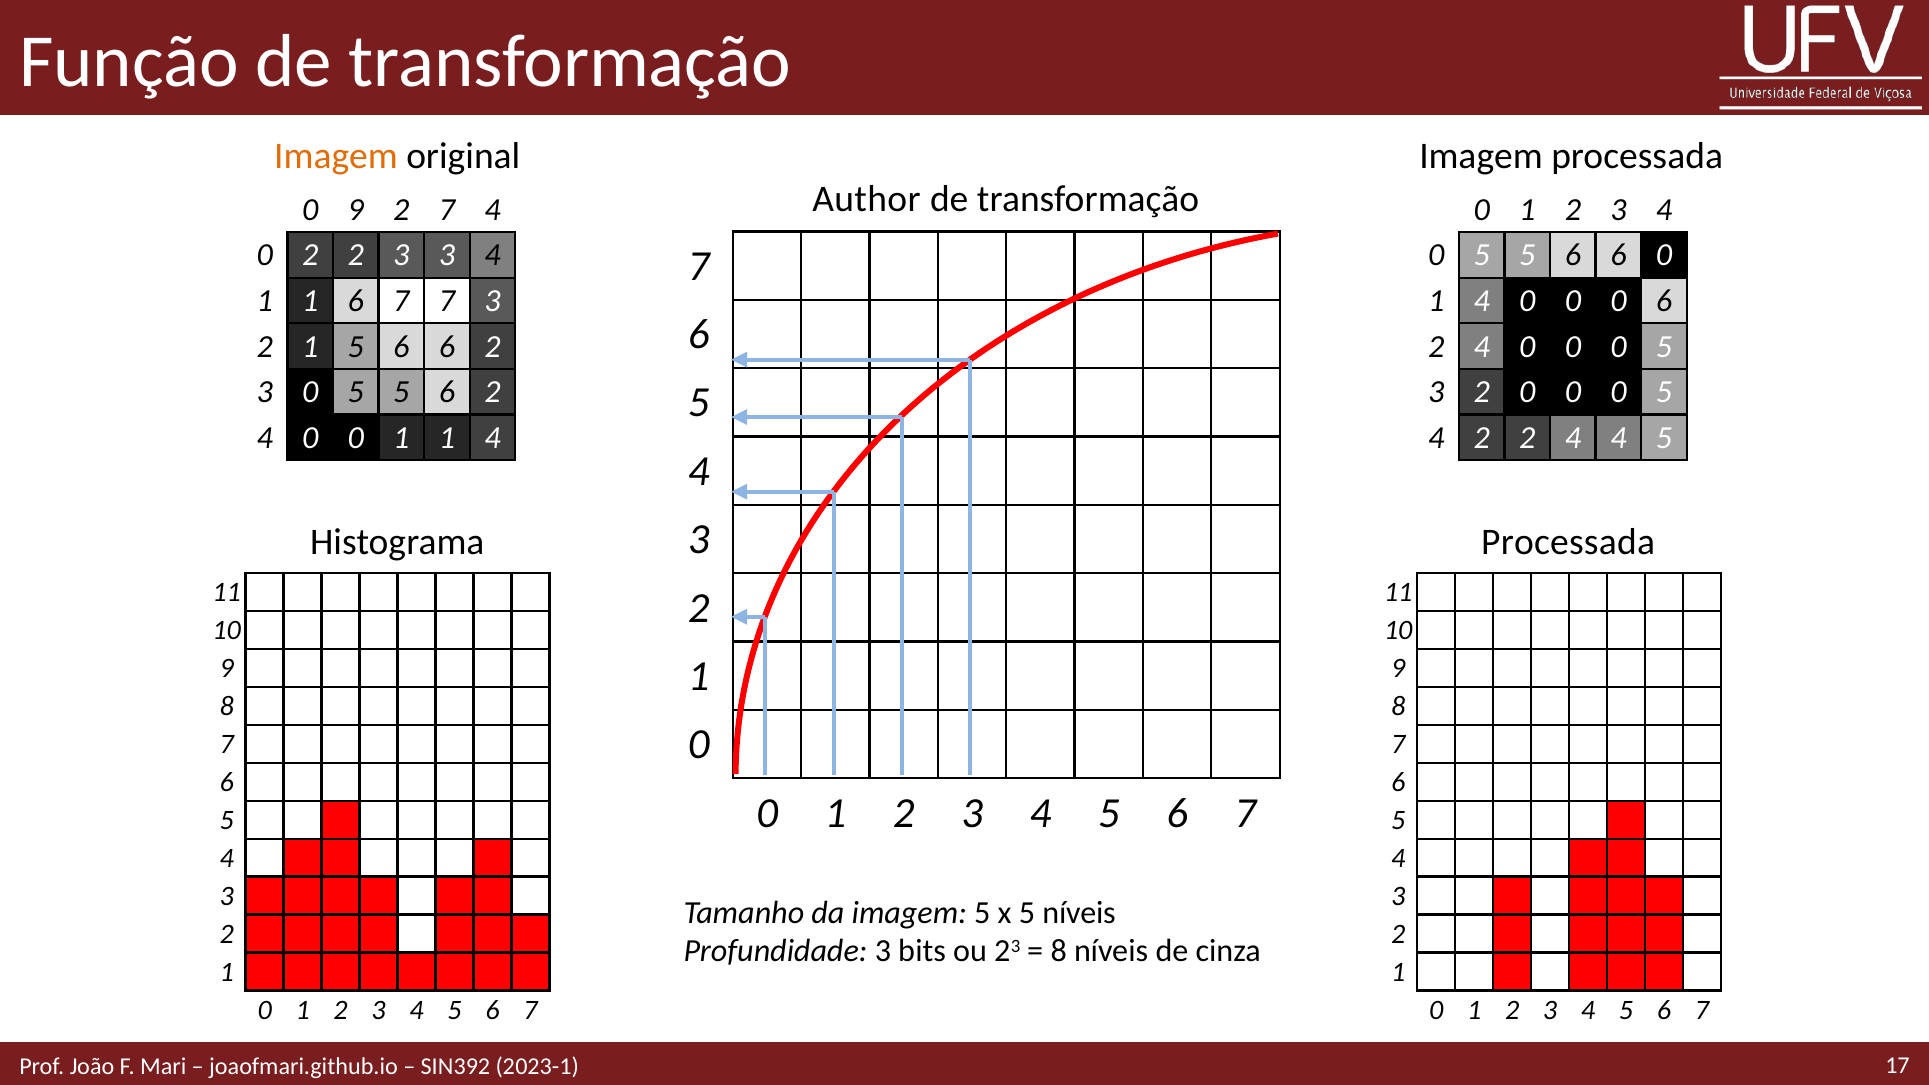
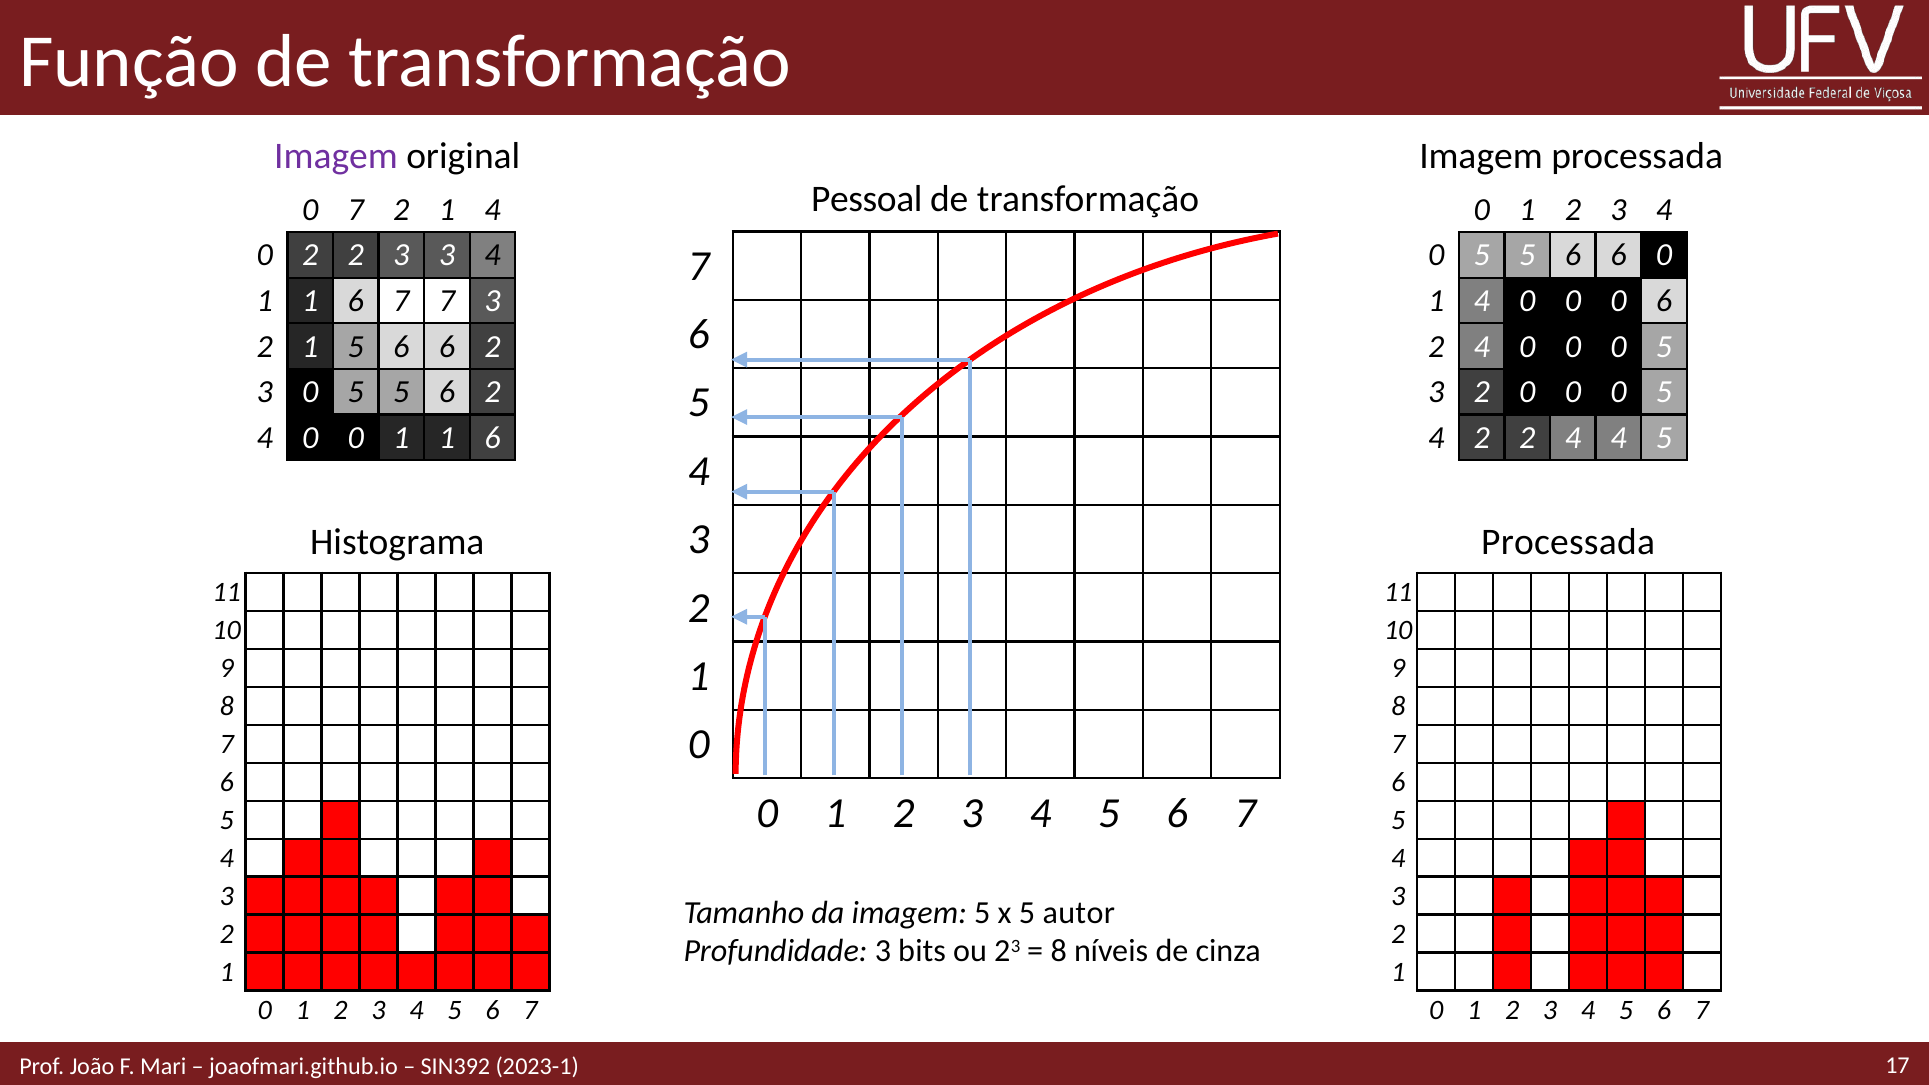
Imagem at (336, 156) colour: orange -> purple
Author: Author -> Pessoal
0 9: 9 -> 7
7 at (447, 210): 7 -> 1
0 1 1 4: 4 -> 6
5 níveis: níveis -> autor
